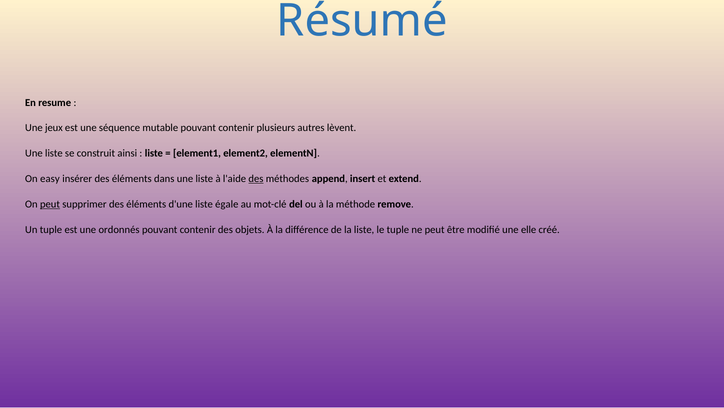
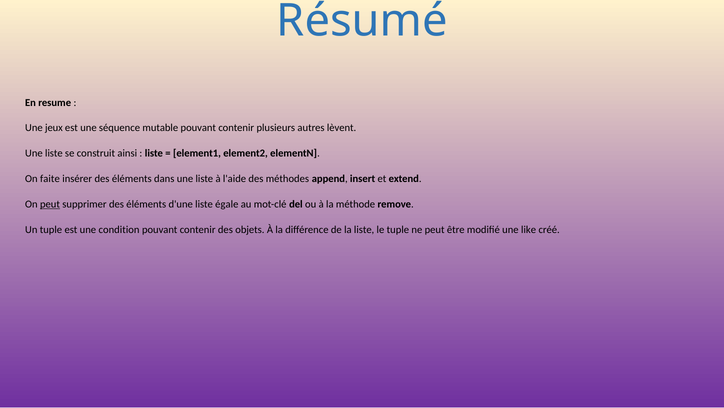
easy: easy -> faite
des at (256, 178) underline: present -> none
ordonnés: ordonnés -> condition
elle: elle -> like
